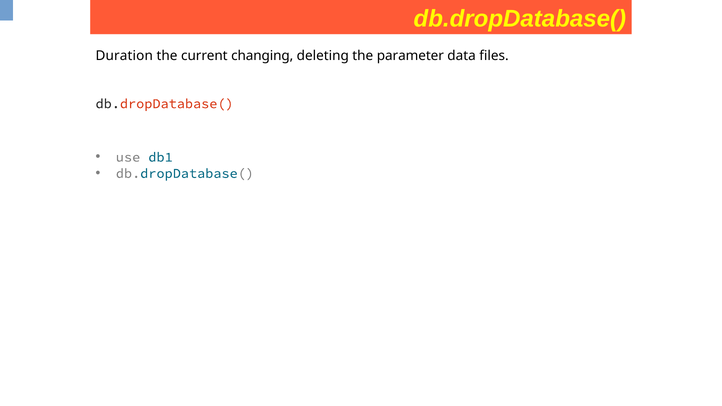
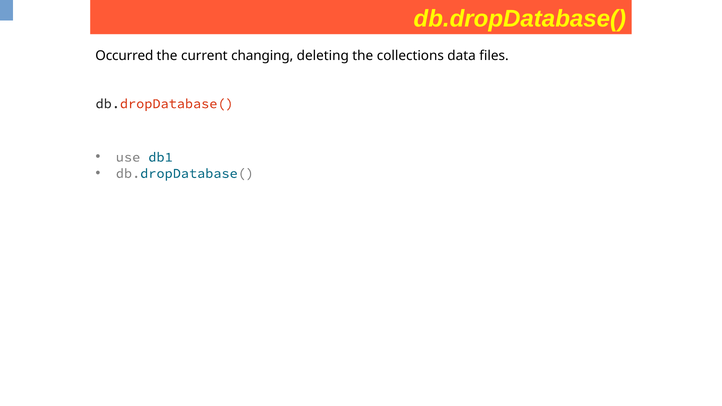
Duration: Duration -> Occurred
parameter: parameter -> collections
